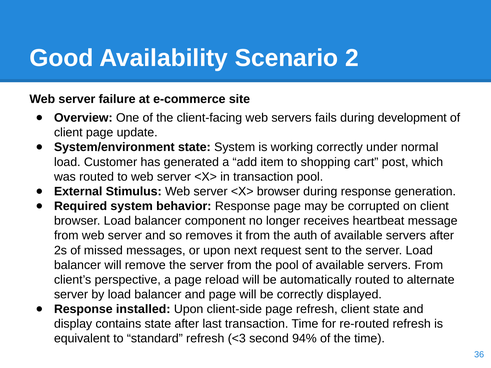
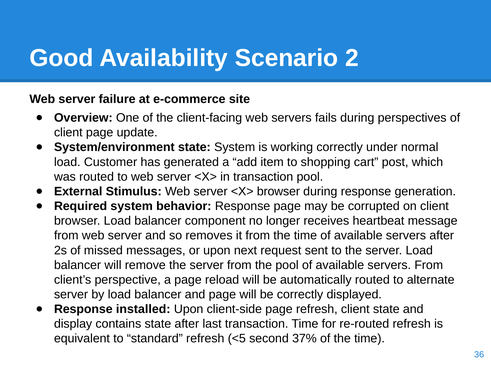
development: development -> perspectives
from the auth: auth -> time
<3: <3 -> <5
94%: 94% -> 37%
